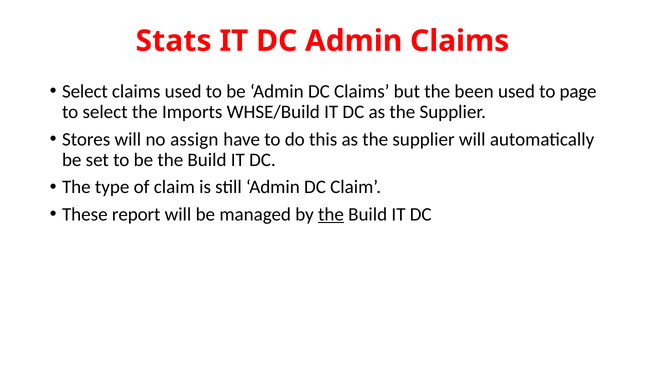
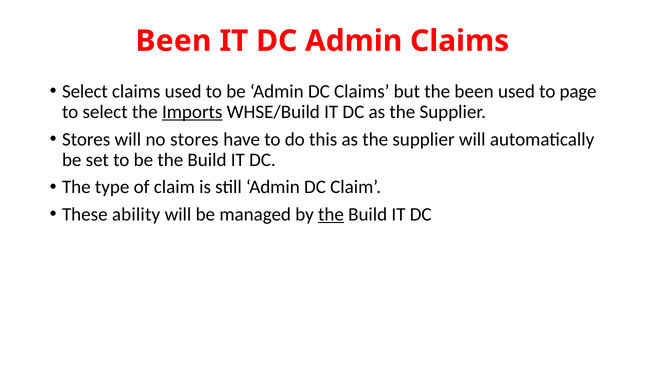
Stats at (174, 41): Stats -> Been
Imports underline: none -> present
no assign: assign -> stores
report: report -> ability
